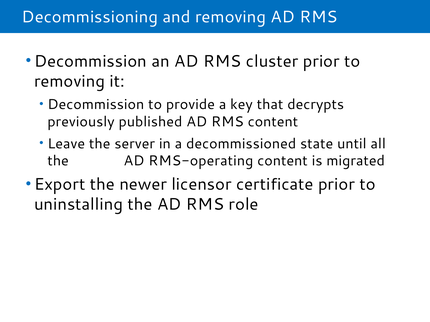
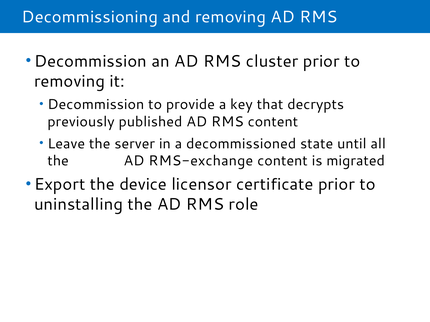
RMS-operating: RMS-operating -> RMS-exchange
newer: newer -> device
